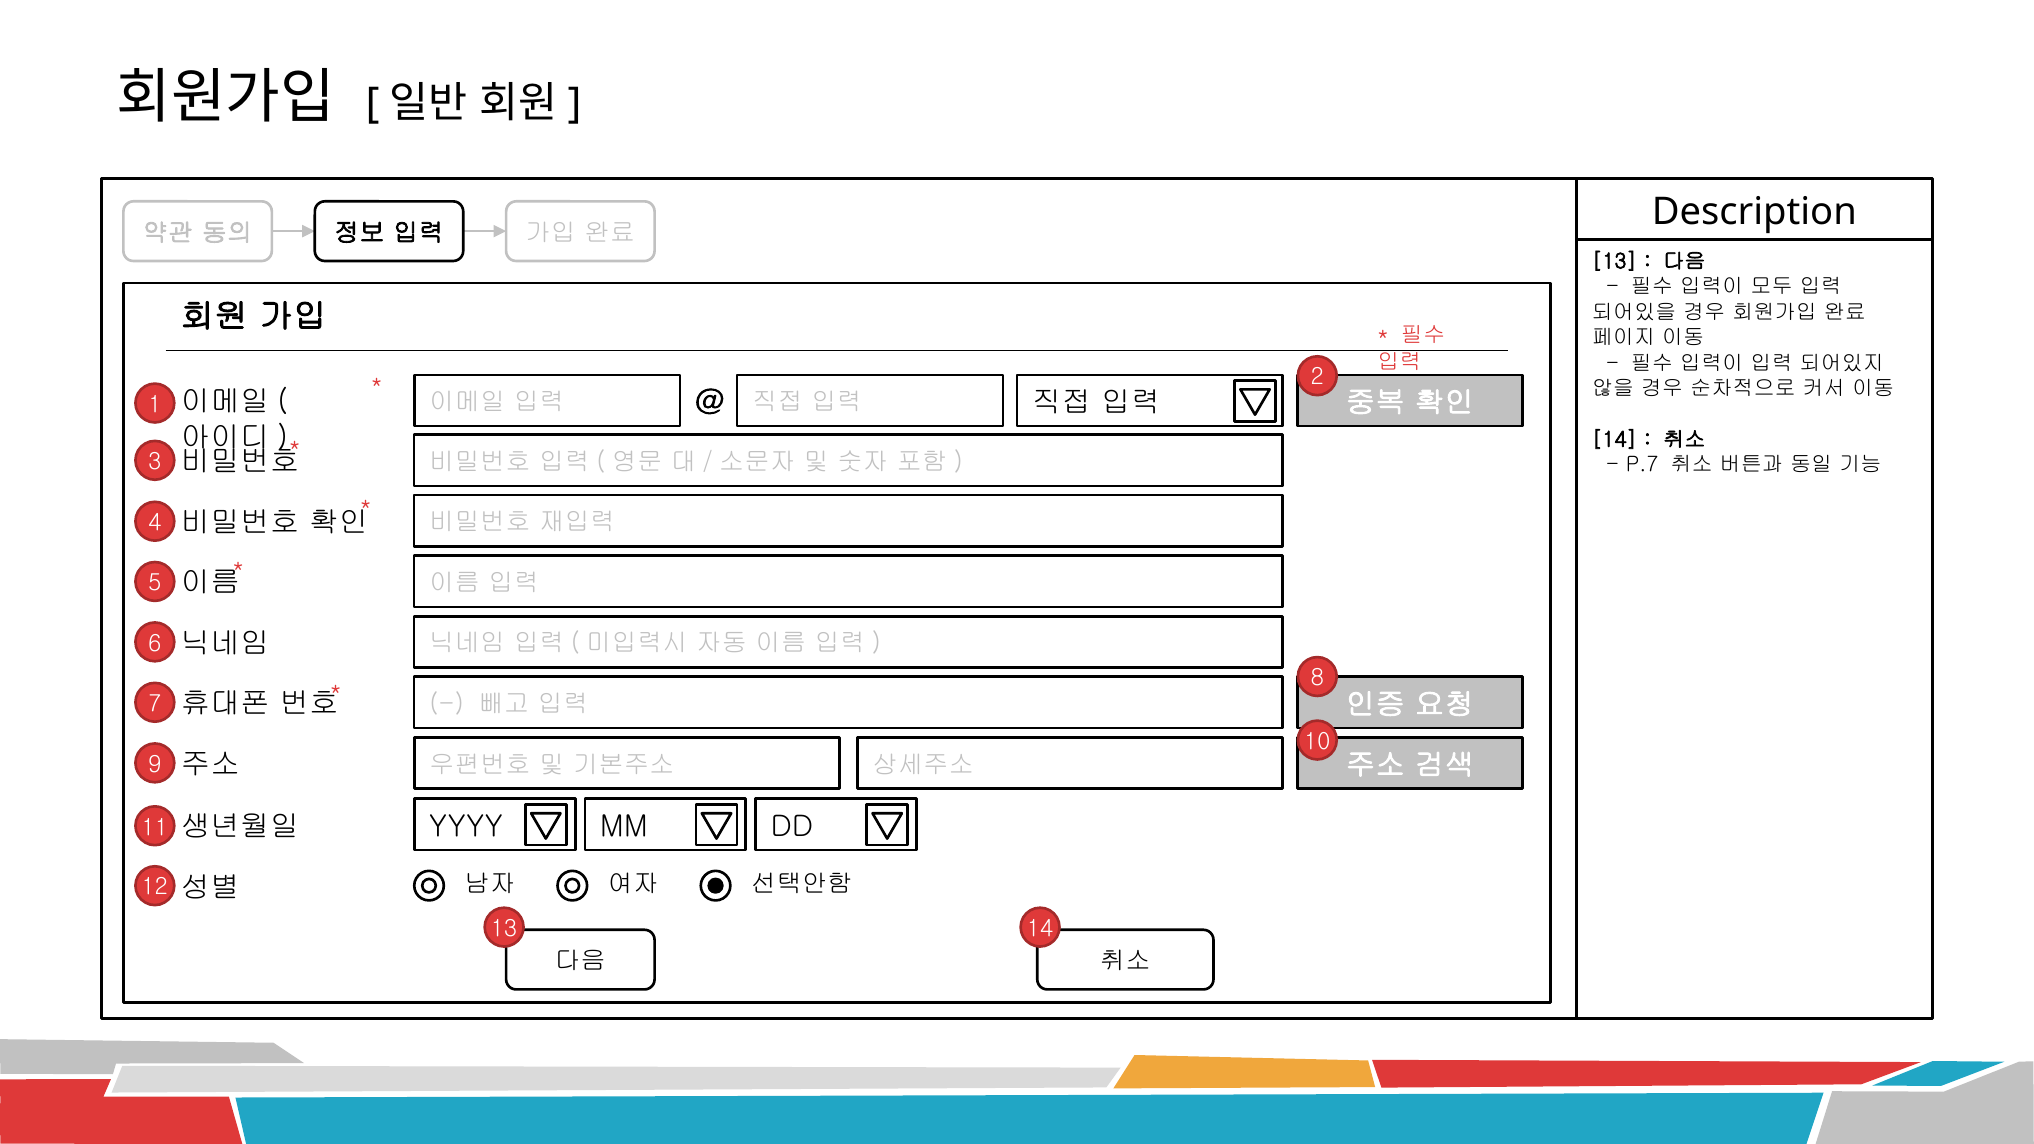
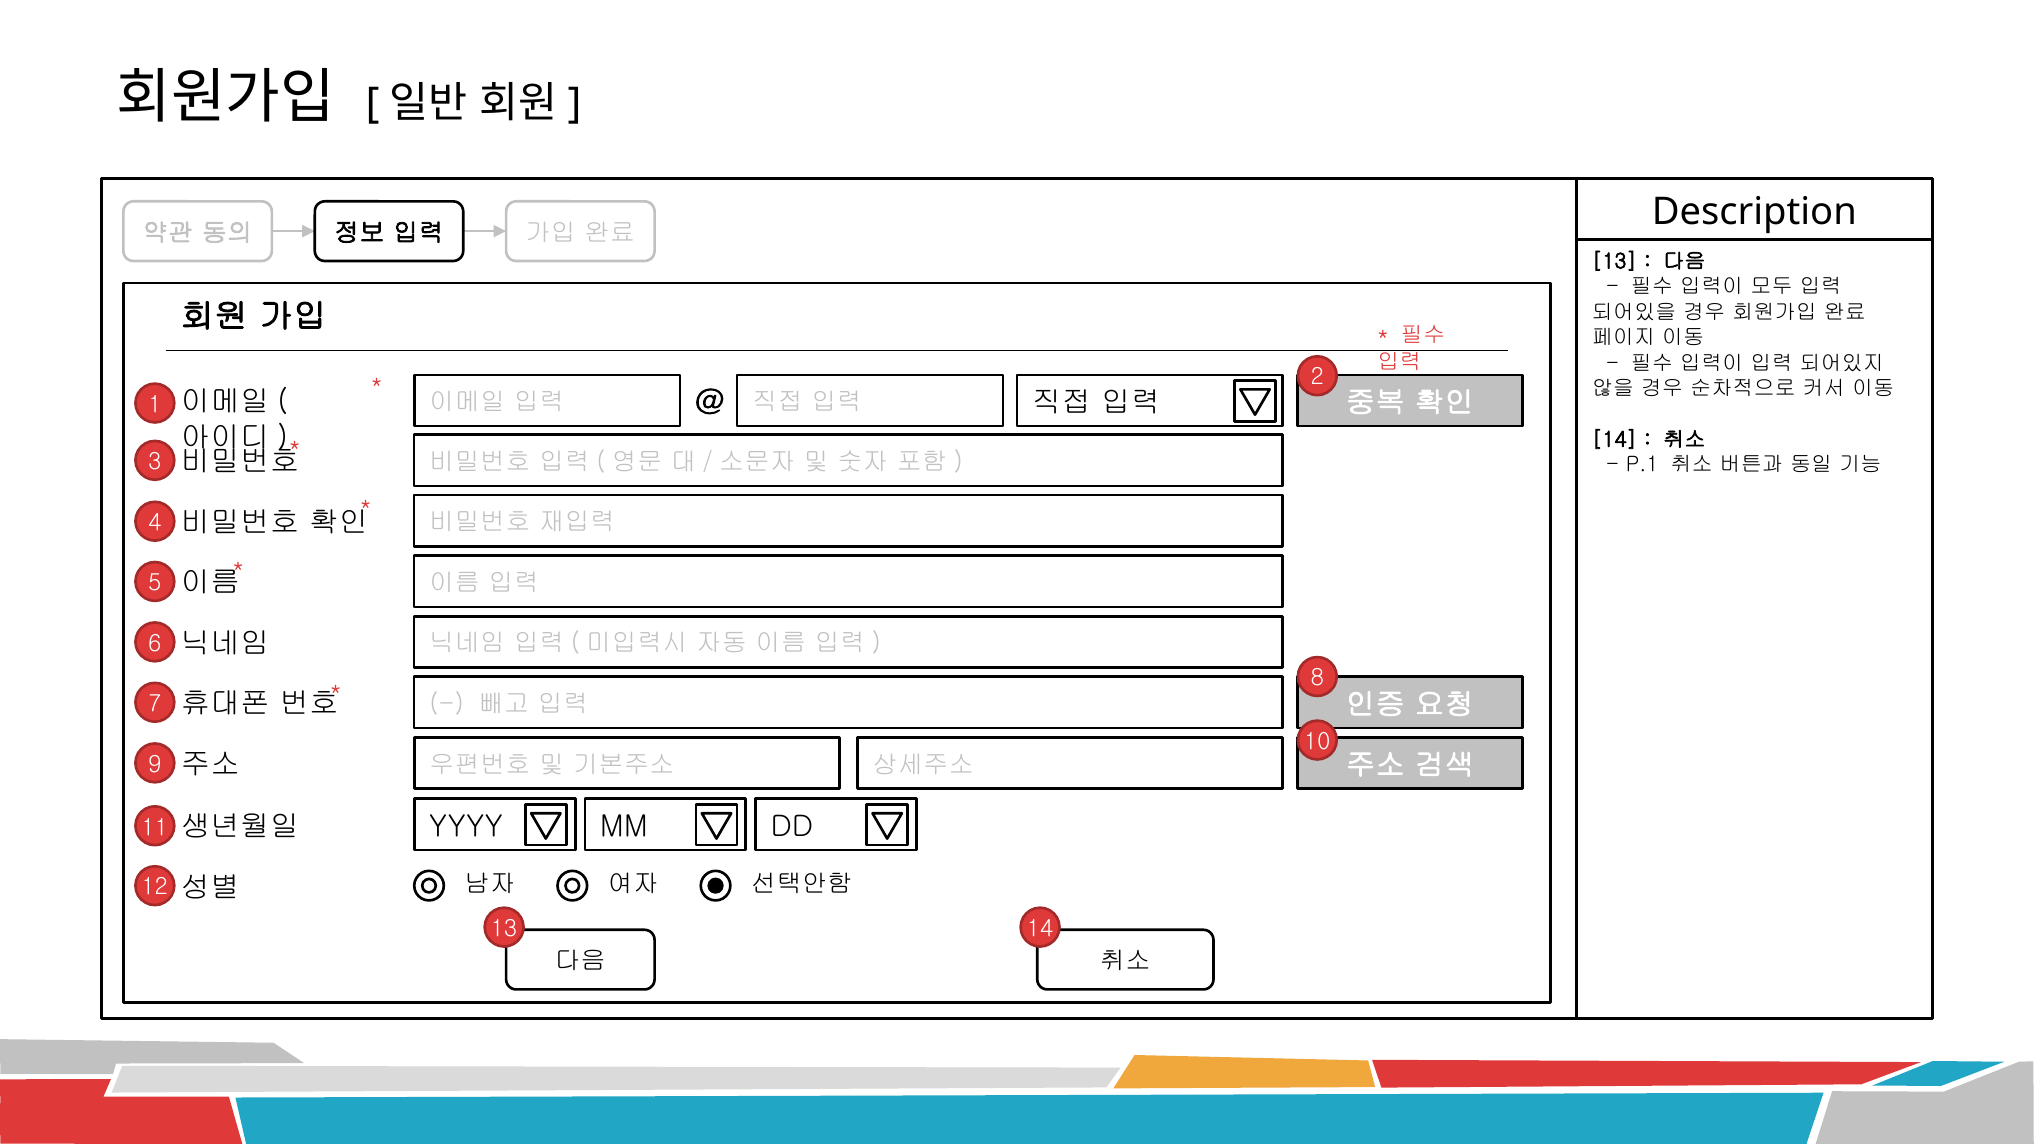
P.7: P.7 -> P.1
